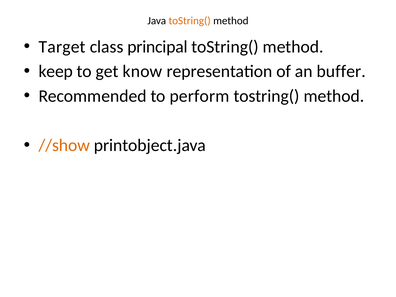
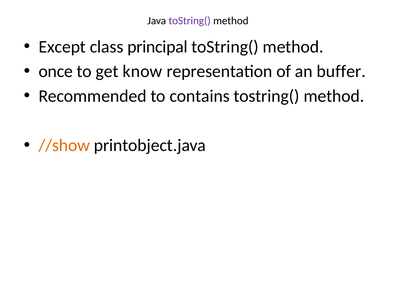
toString( at (190, 21) colour: orange -> purple
Target: Target -> Except
keep: keep -> once
perform: perform -> contains
